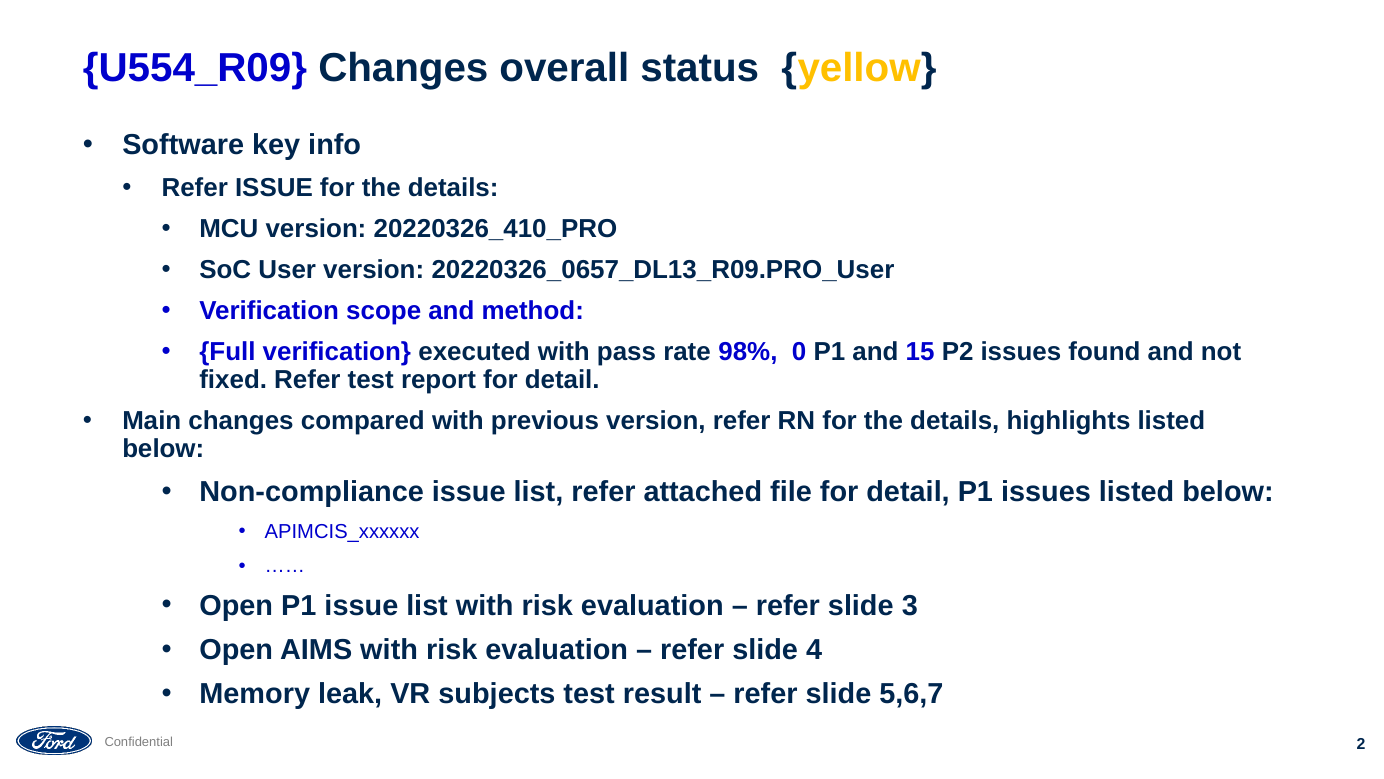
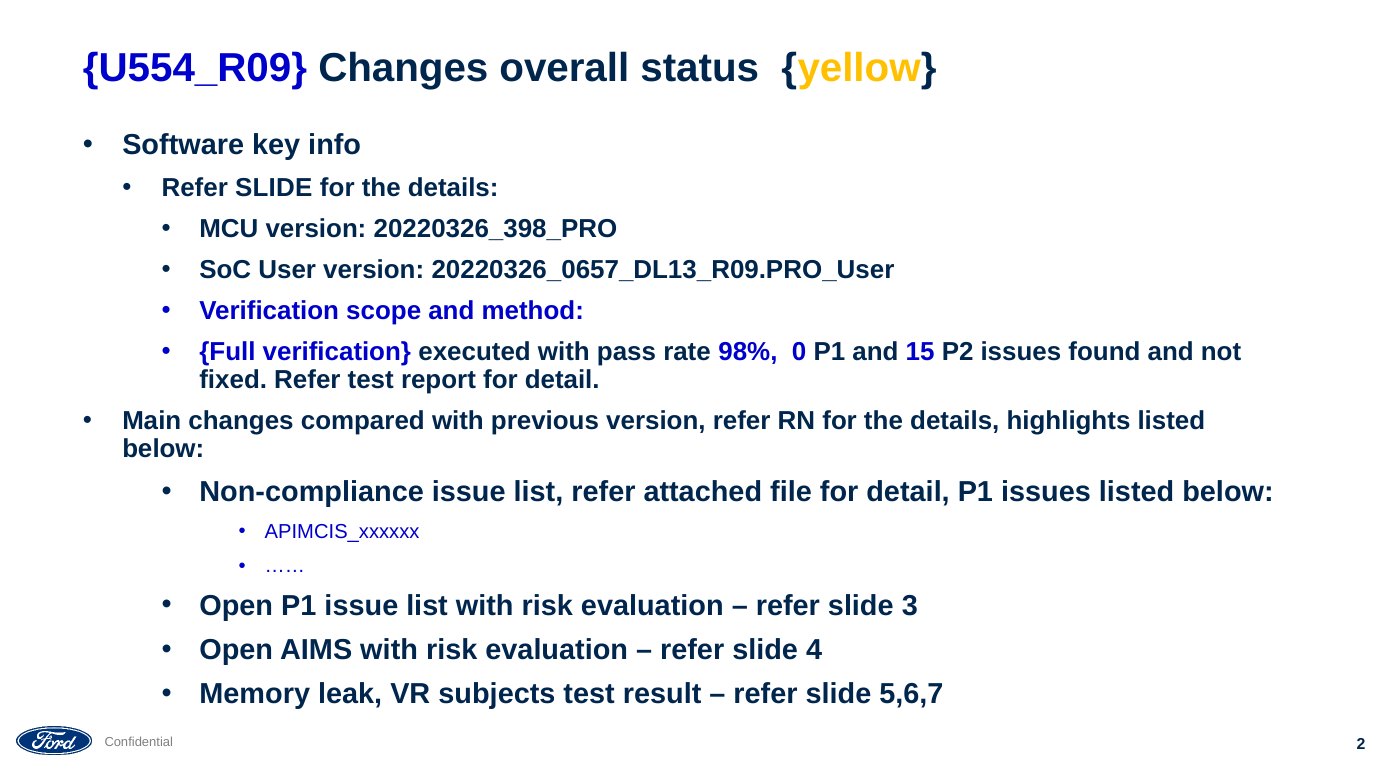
ISSUE at (274, 188): ISSUE -> SLIDE
20220326_410_PRO: 20220326_410_PRO -> 20220326_398_PRO
